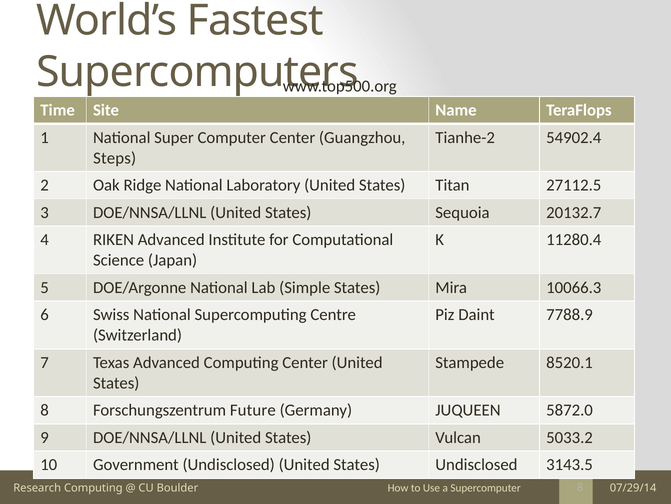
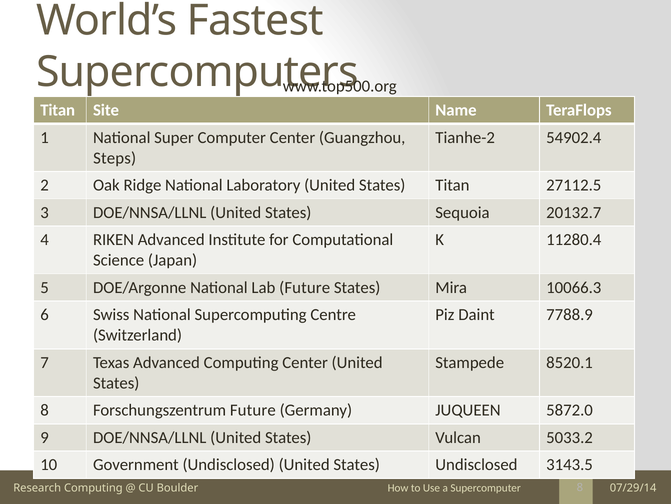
Time at (58, 110): Time -> Titan
Lab Simple: Simple -> Future
